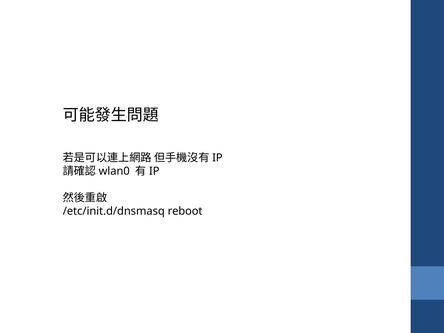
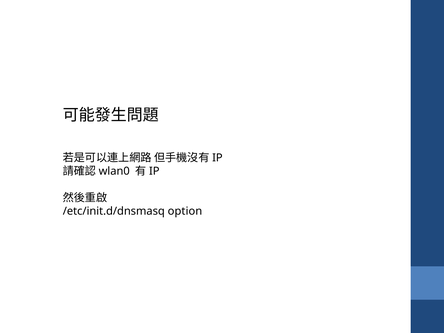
reboot: reboot -> option
